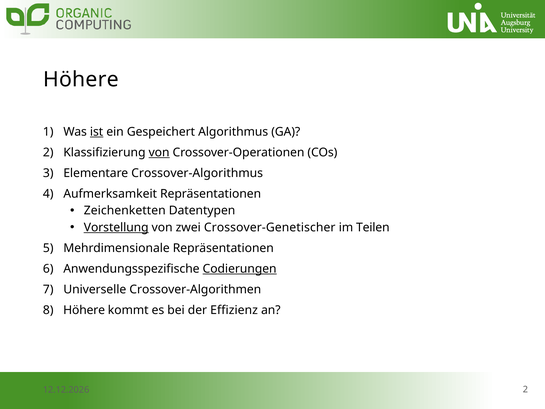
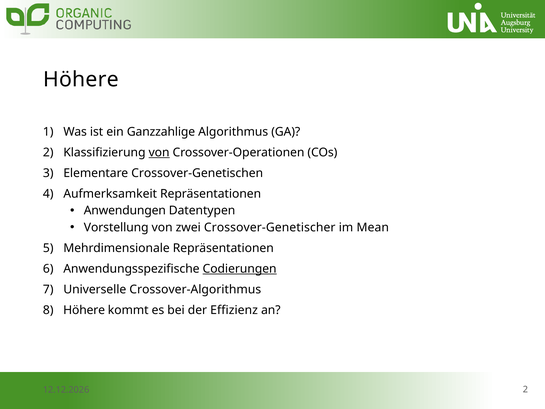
ist underline: present -> none
Gespeichert: Gespeichert -> Ganzzahlige
Crossover-Algorithmus: Crossover-Algorithmus -> Crossover-Genetischen
Zeichenketten: Zeichenketten -> Anwendungen
Vorstellung underline: present -> none
Teilen: Teilen -> Mean
Crossover-Algorithmen: Crossover-Algorithmen -> Crossover-Algorithmus
